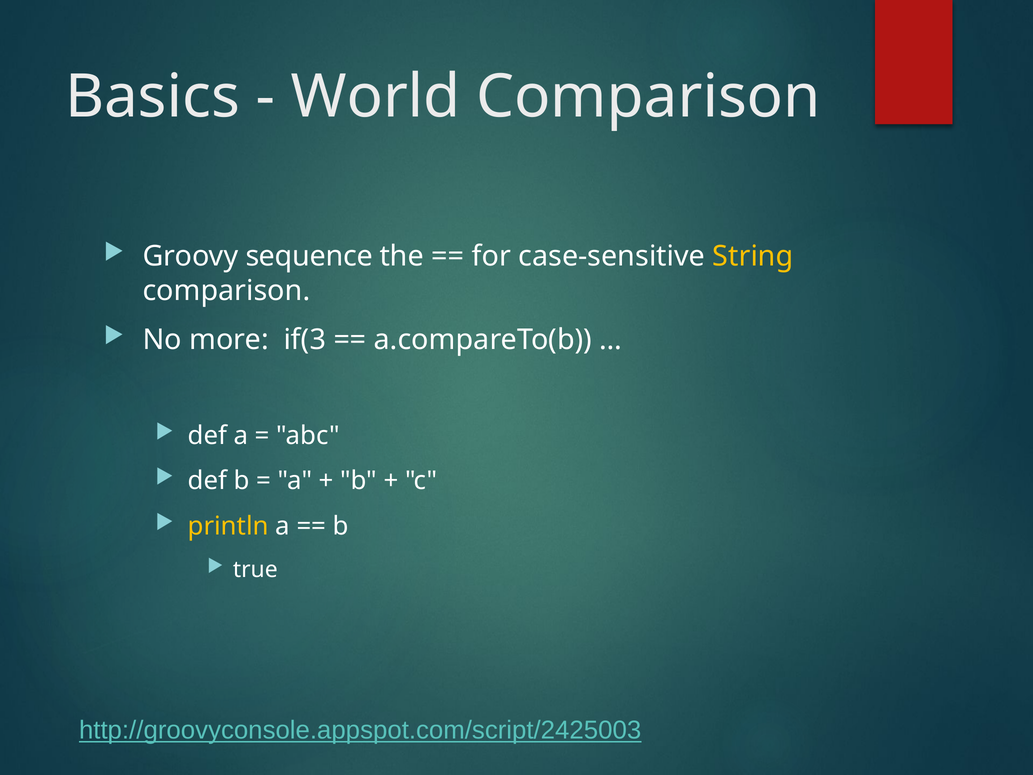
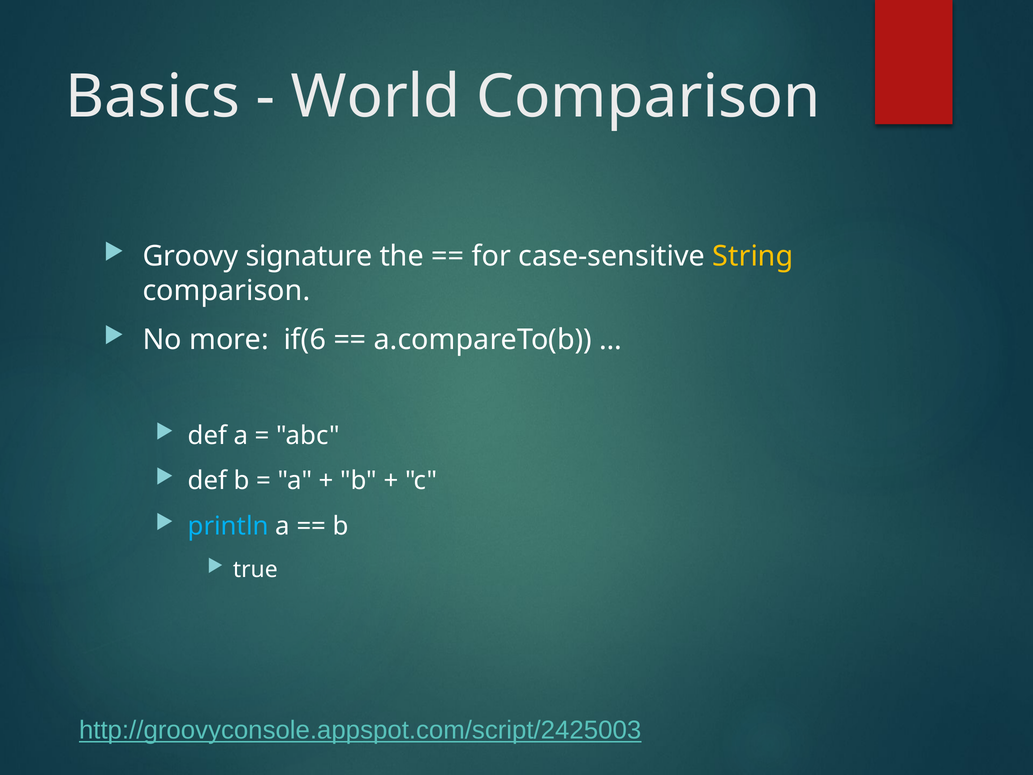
sequence: sequence -> signature
if(3: if(3 -> if(6
println colour: yellow -> light blue
